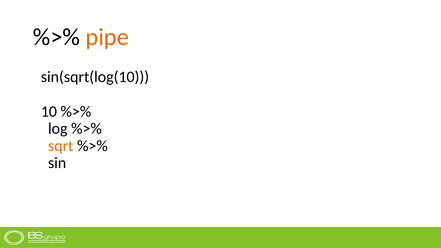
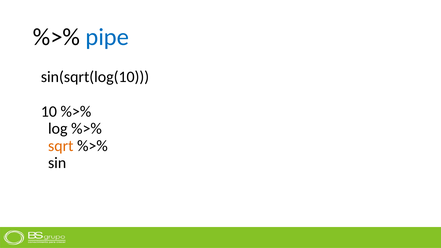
pipe colour: orange -> blue
